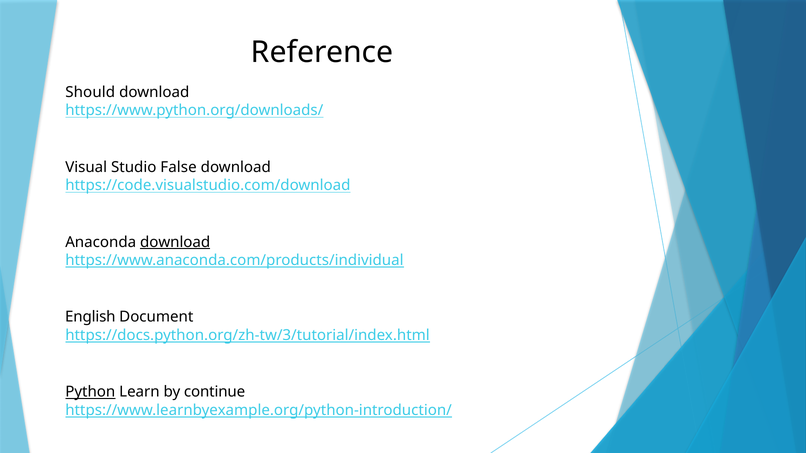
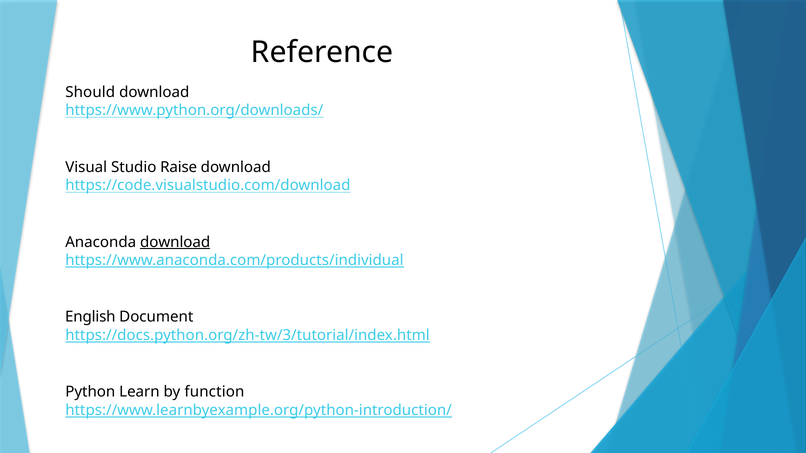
False: False -> Raise
Python underline: present -> none
continue: continue -> function
